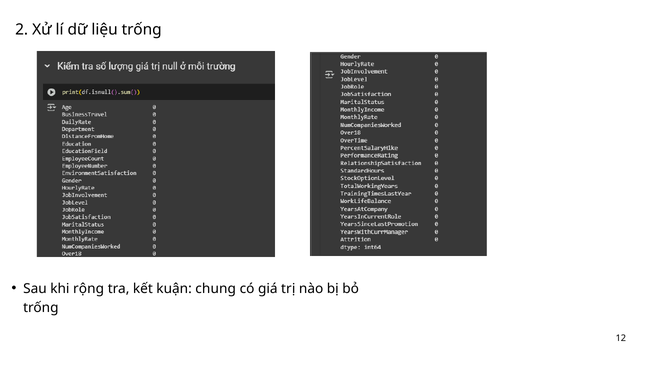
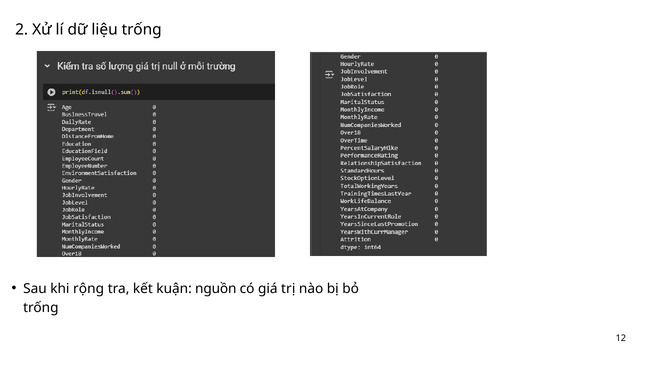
chung: chung -> nguồn
